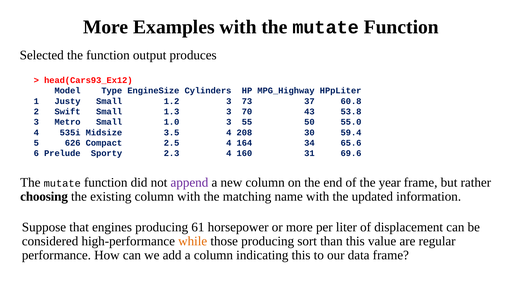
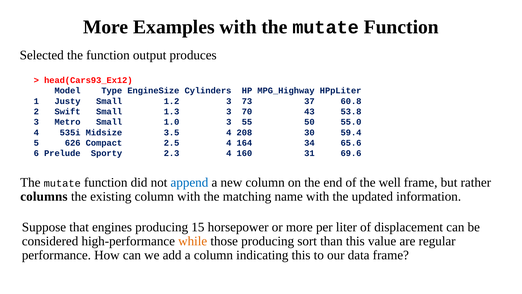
append colour: purple -> blue
year: year -> well
choosing: choosing -> columns
61: 61 -> 15
